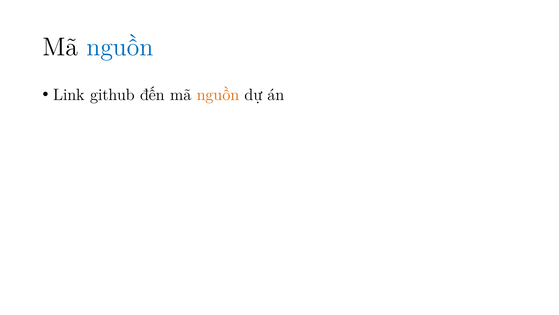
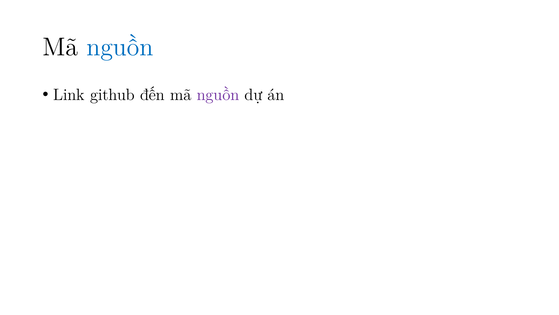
nguồn at (218, 95) colour: orange -> purple
